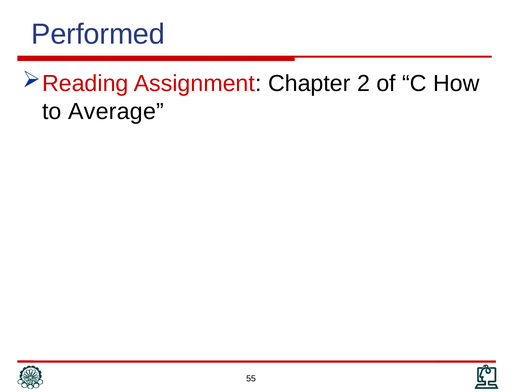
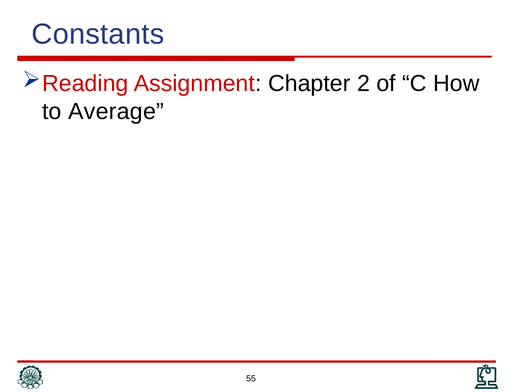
Performed: Performed -> Constants
